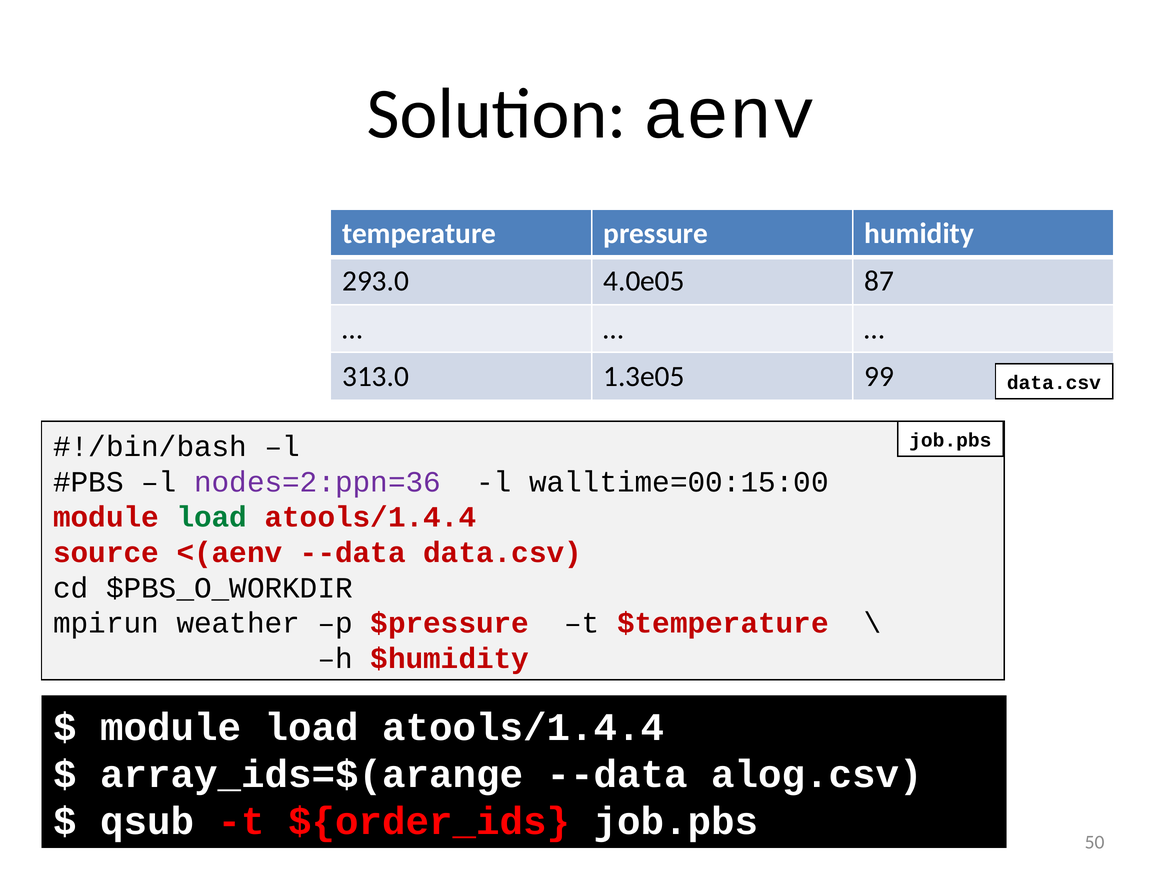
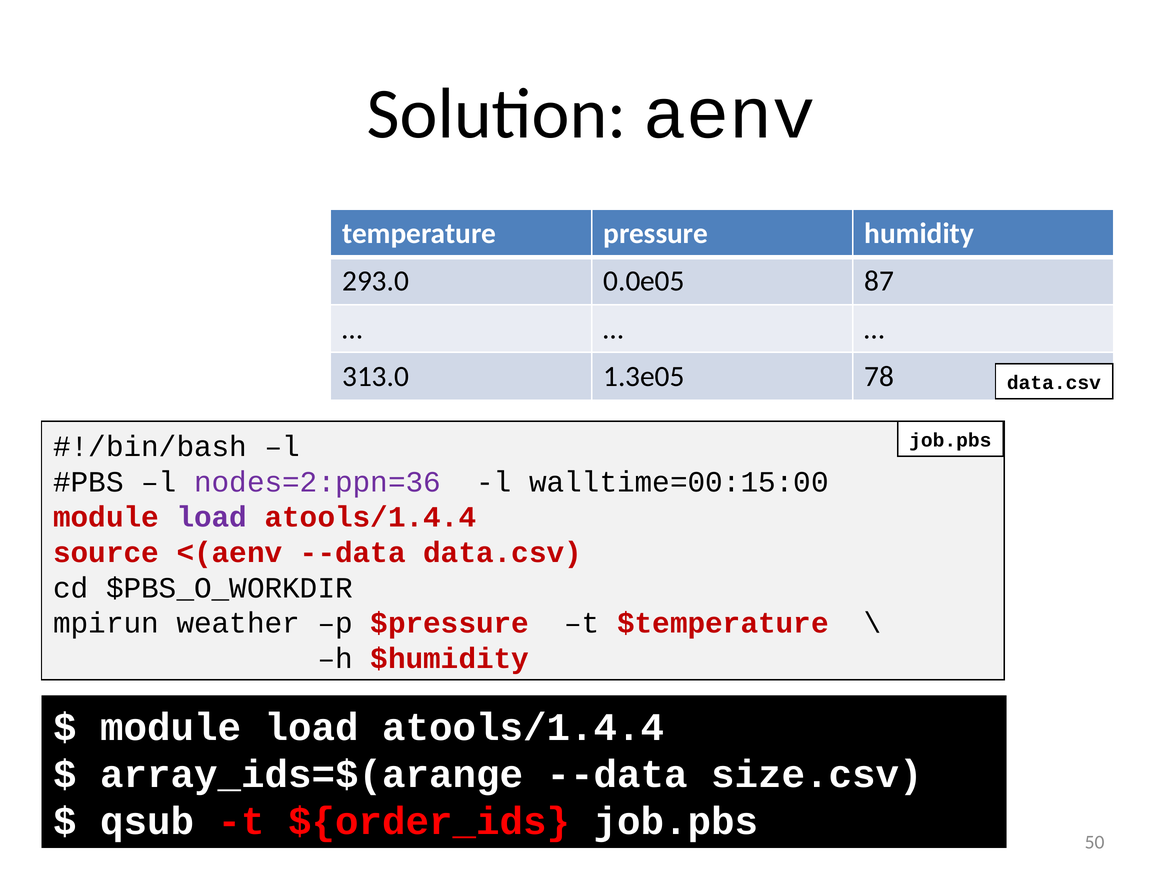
4.0e05: 4.0e05 -> 0.0e05
99: 99 -> 78
load at (212, 517) colour: green -> purple
alog.csv: alog.csv -> size.csv
